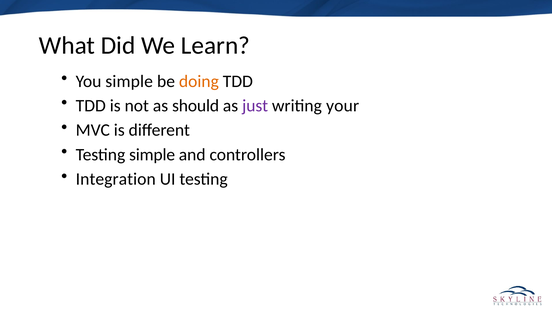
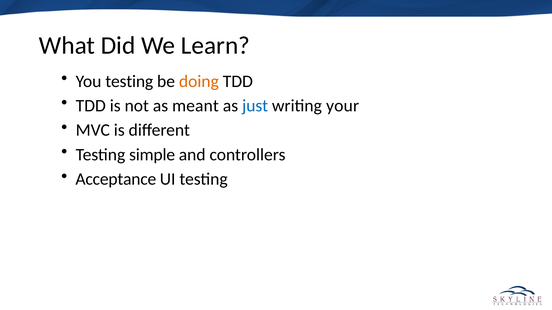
You simple: simple -> testing
should: should -> meant
just colour: purple -> blue
Integration: Integration -> Acceptance
